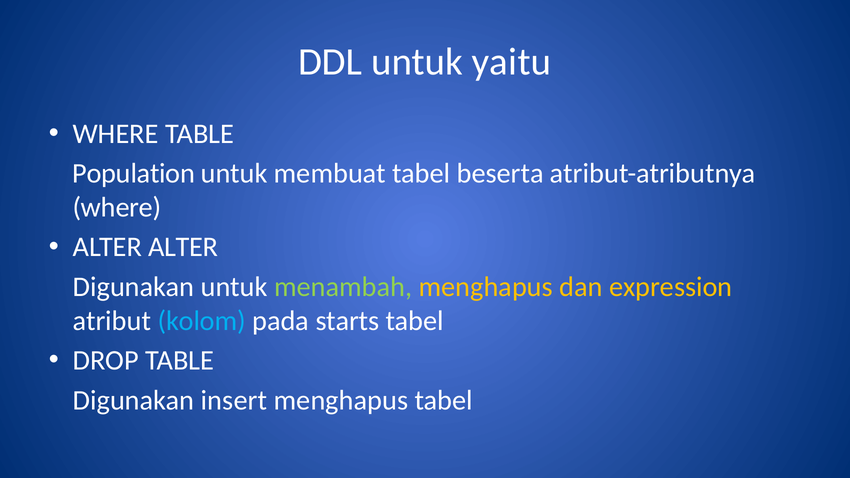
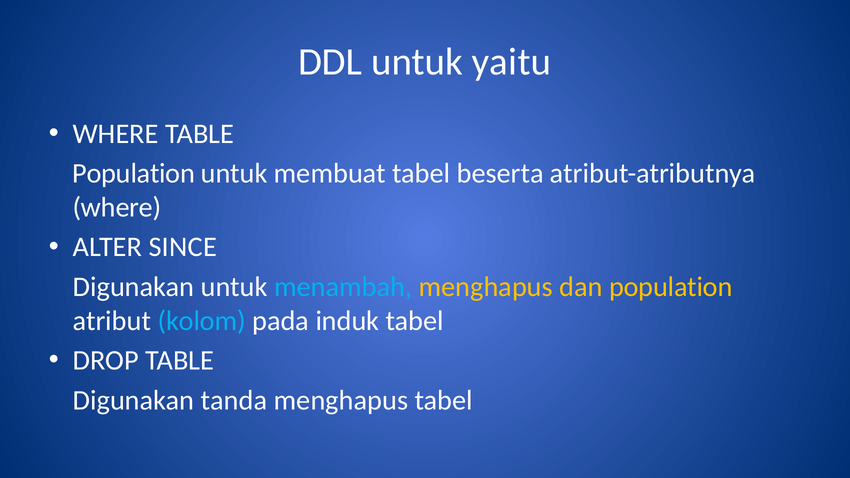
ALTER ALTER: ALTER -> SINCE
menambah colour: light green -> light blue
dan expression: expression -> population
starts: starts -> induk
insert: insert -> tanda
